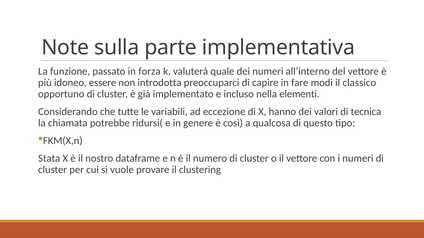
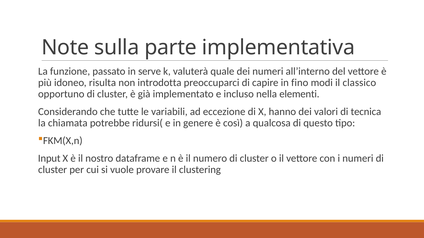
forza: forza -> serve
essere: essere -> risulta
fare: fare -> fino
Stata: Stata -> Input
